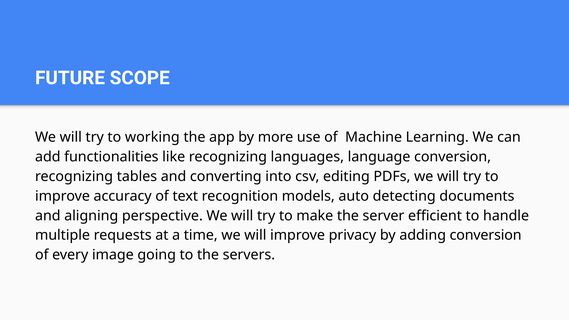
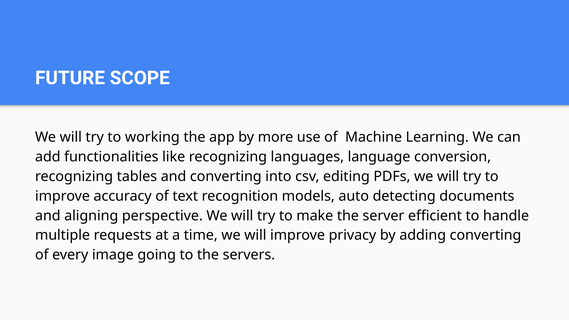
adding conversion: conversion -> converting
